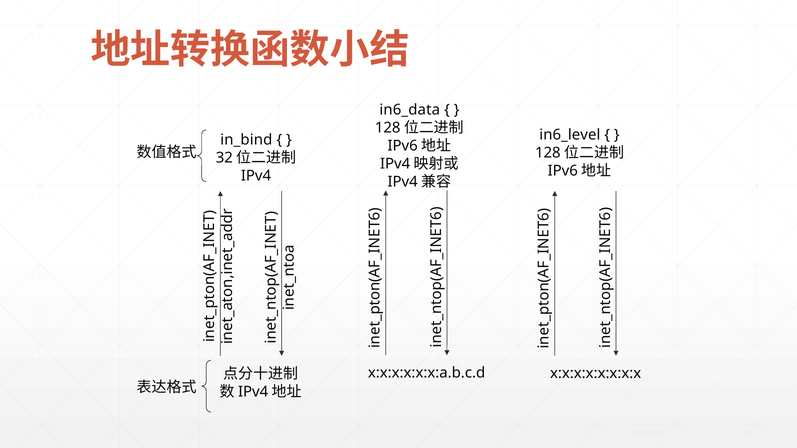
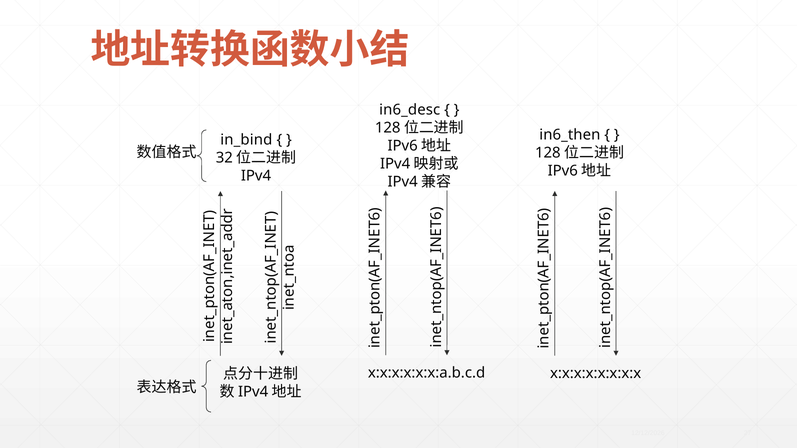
in6_data: in6_data -> in6_desc
in6_level: in6_level -> in6_then
